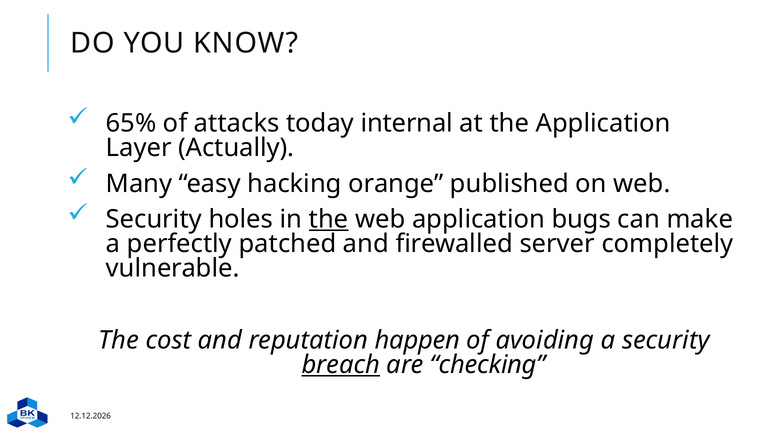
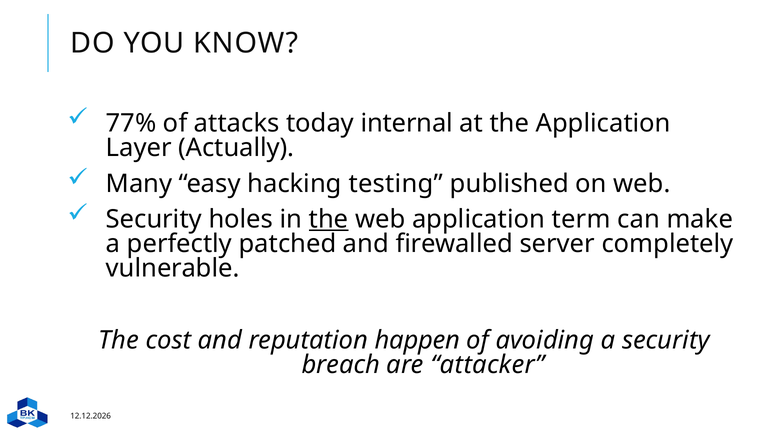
65%: 65% -> 77%
orange: orange -> testing
bugs: bugs -> term
breach underline: present -> none
checking: checking -> attacker
